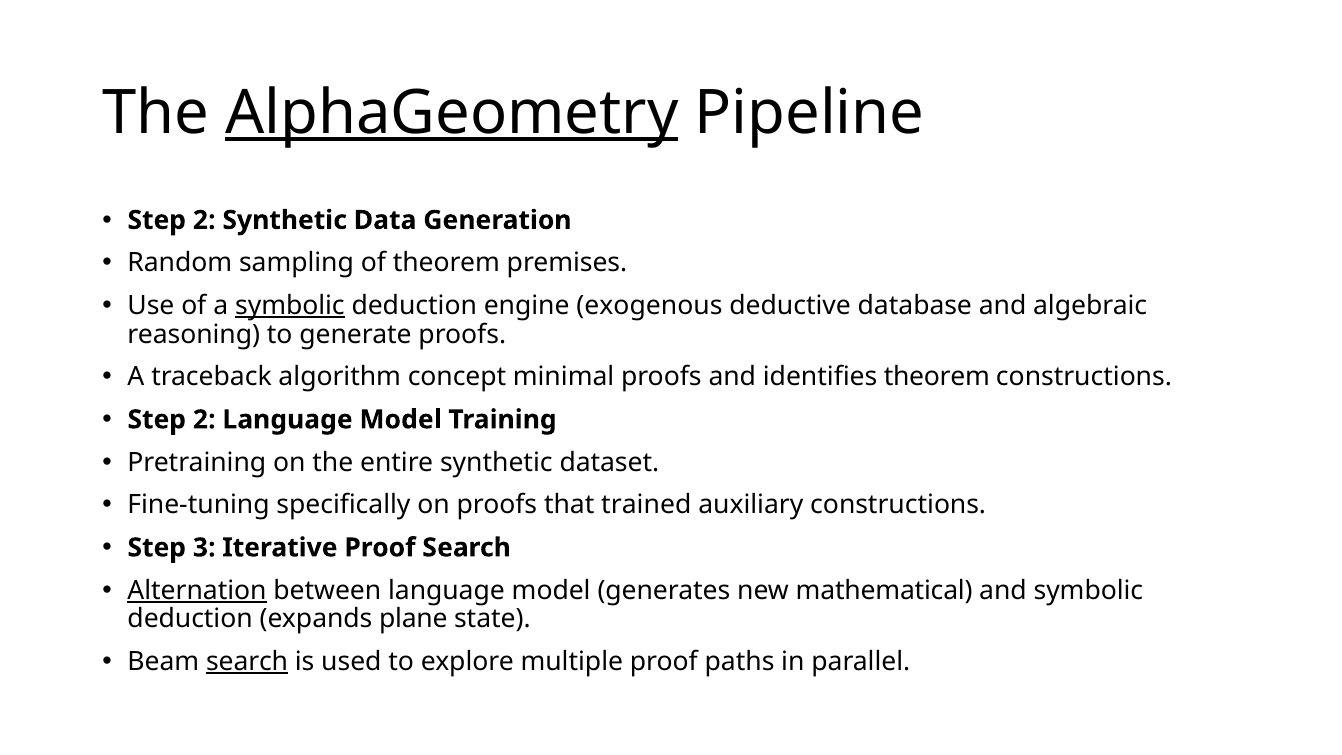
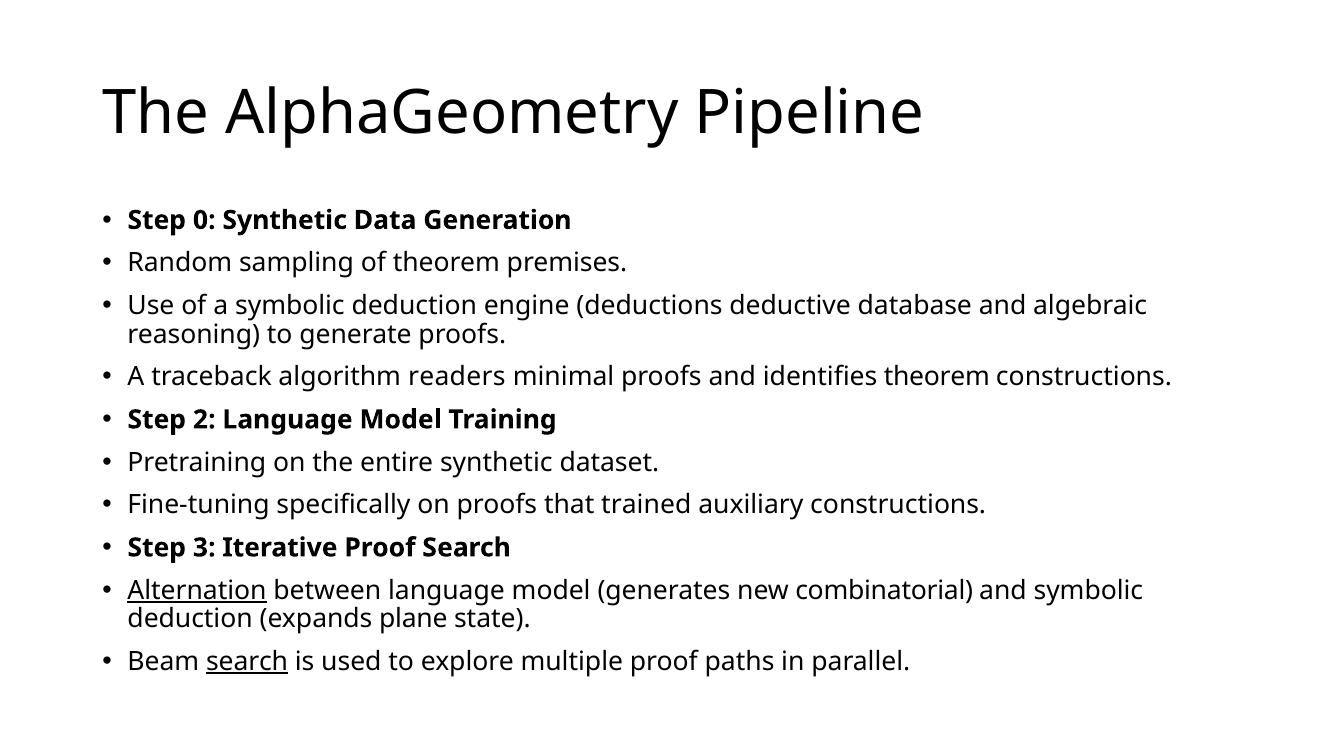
AlphaGeometry underline: present -> none
2 at (204, 220): 2 -> 0
symbolic at (290, 306) underline: present -> none
exogenous: exogenous -> deductions
concept: concept -> readers
mathematical: mathematical -> combinatorial
